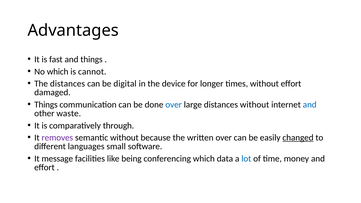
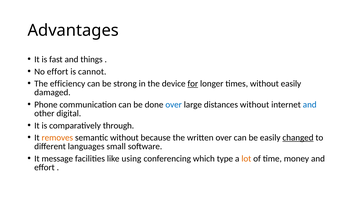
No which: which -> effort
The distances: distances -> efficiency
digital: digital -> strong
for underline: none -> present
without effort: effort -> easily
Things at (46, 105): Things -> Phone
waste: waste -> digital
removes colour: purple -> orange
being: being -> using
data: data -> type
lot colour: blue -> orange
